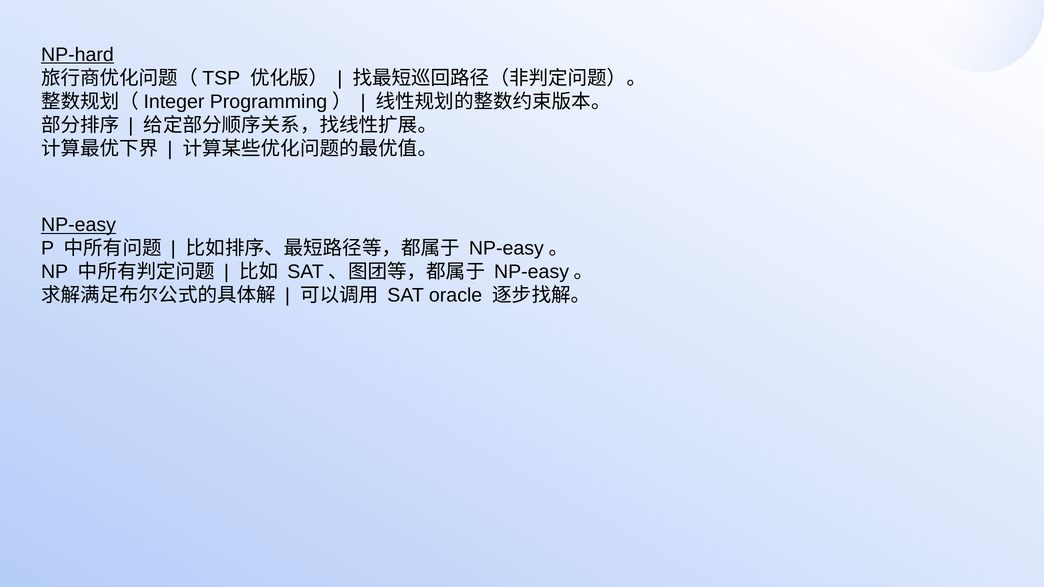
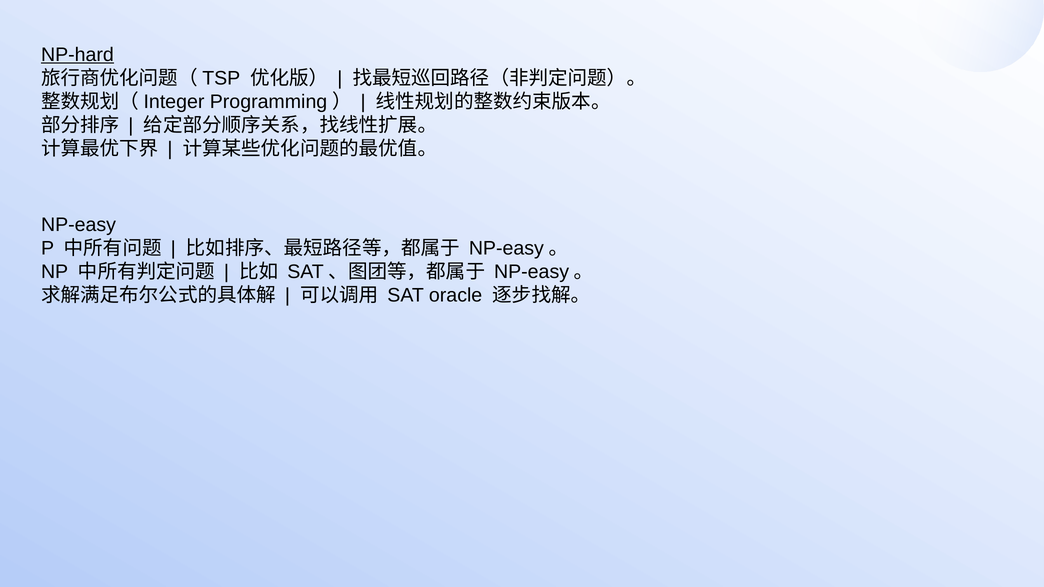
NP-easy underline: present -> none
